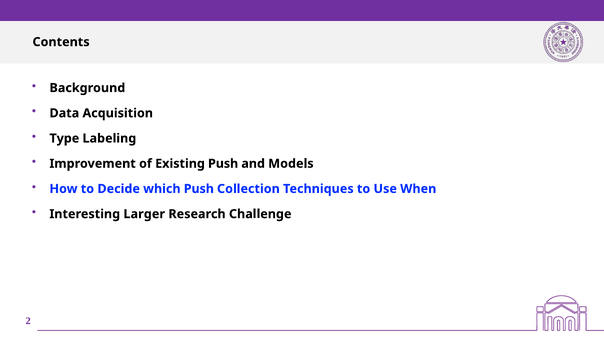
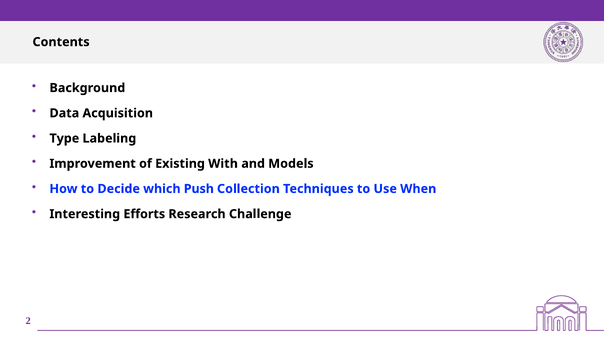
Existing Push: Push -> With
Larger: Larger -> Efforts
